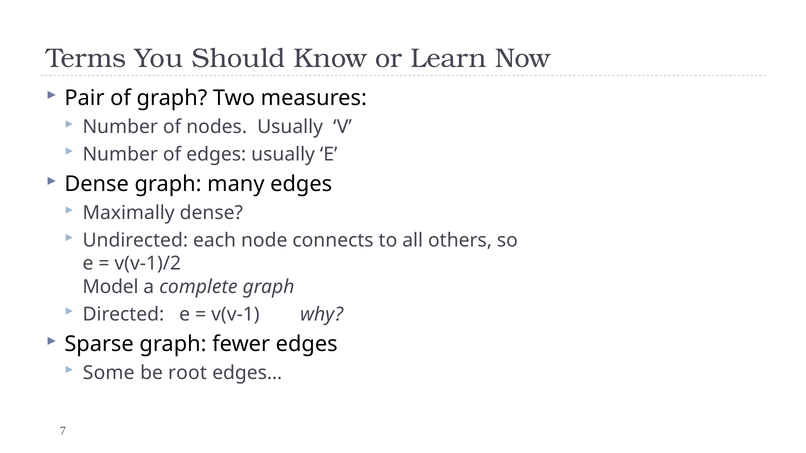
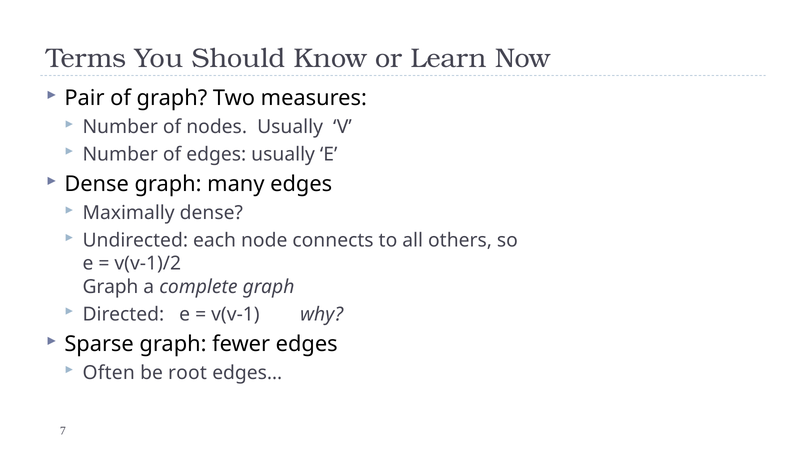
Model at (110, 287): Model -> Graph
Some: Some -> Often
